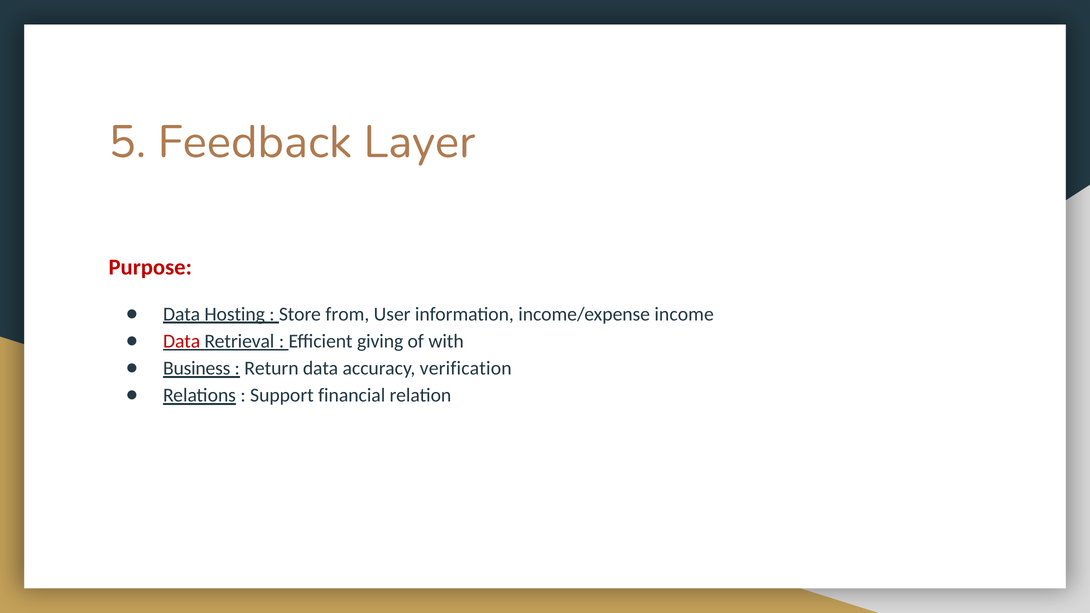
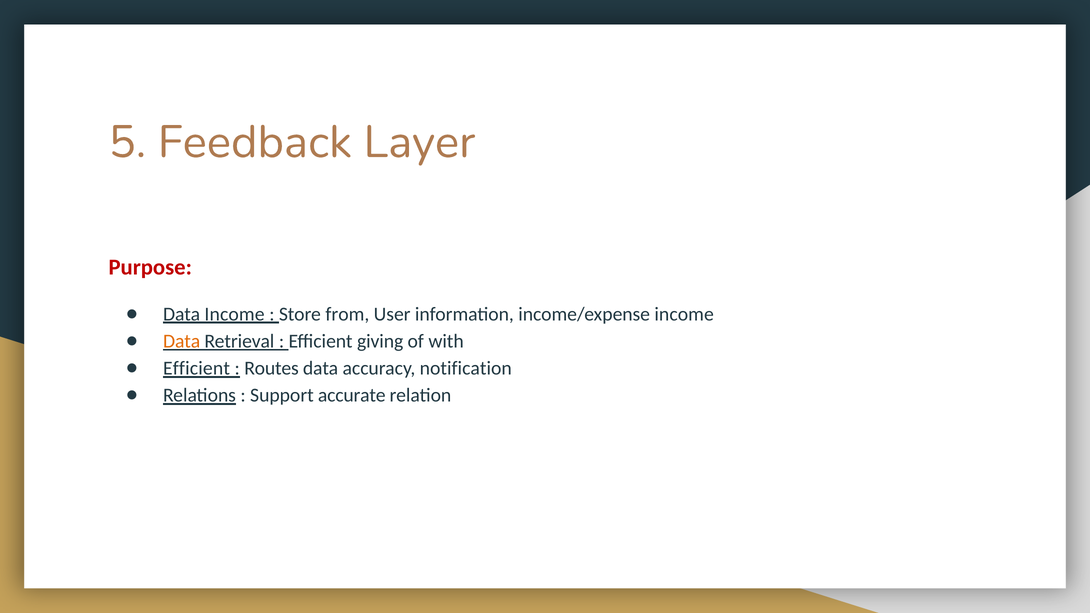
Data Hosting: Hosting -> Income
Data at (182, 341) colour: red -> orange
Business at (197, 368): Business -> Efficient
Return: Return -> Routes
verification: verification -> notification
financial: financial -> accurate
